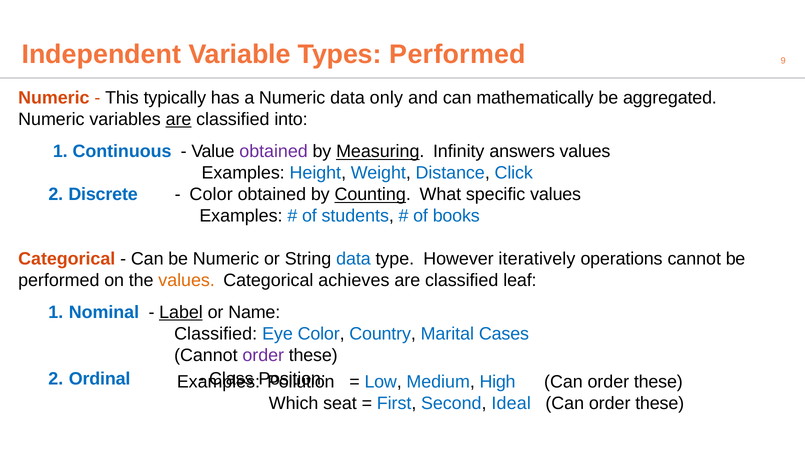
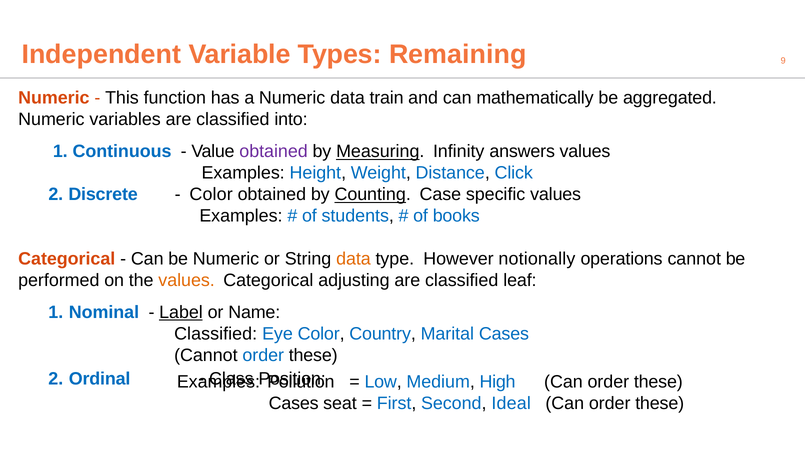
Types Performed: Performed -> Remaining
typically: typically -> function
only: only -> train
are at (179, 119) underline: present -> none
What: What -> Case
data at (353, 259) colour: blue -> orange
iteratively: iteratively -> notionally
achieves: achieves -> adjusting
order at (263, 355) colour: purple -> blue
Which at (294, 403): Which -> Cases
